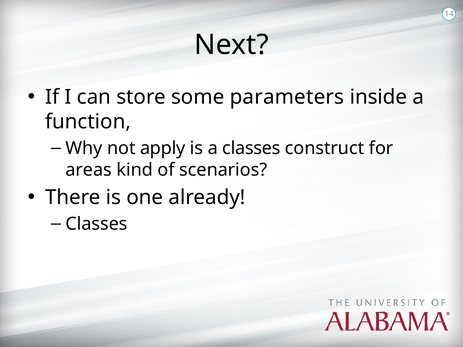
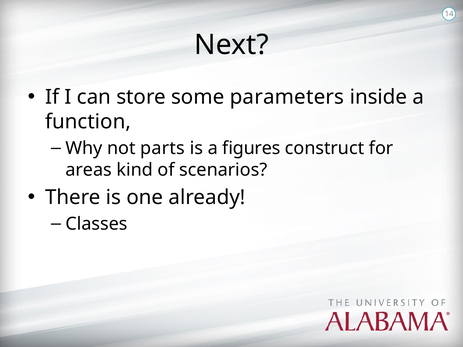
apply: apply -> parts
a classes: classes -> figures
